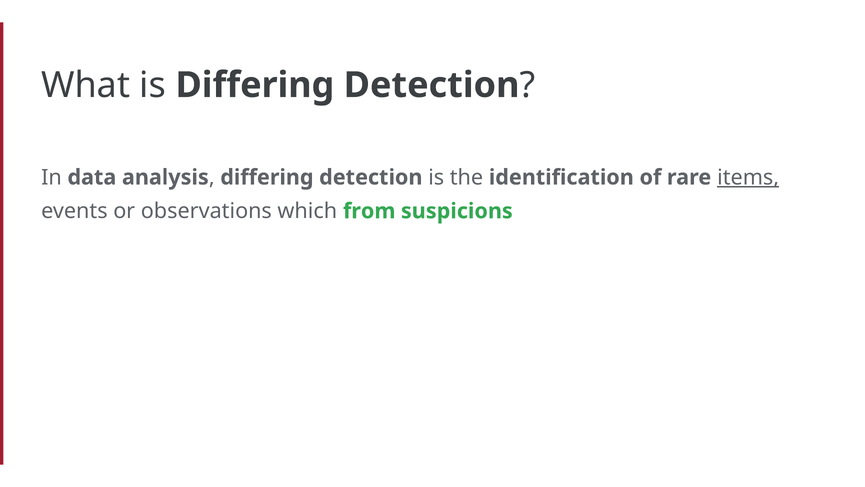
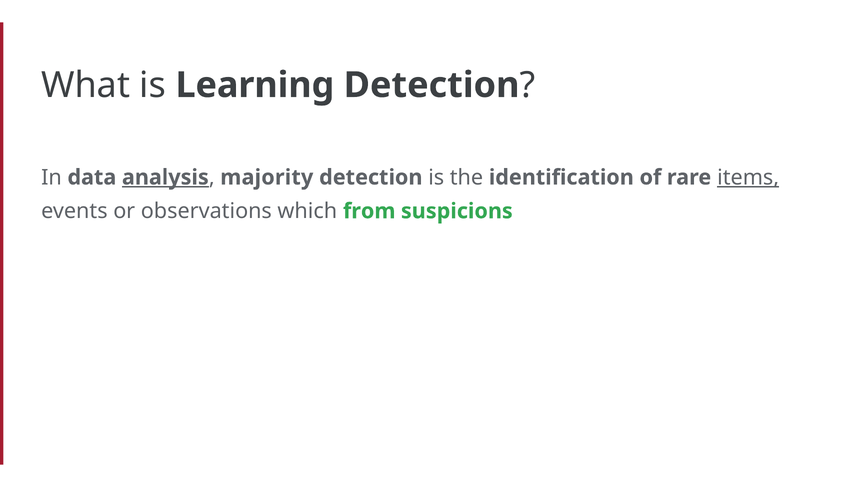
is Differing: Differing -> Learning
analysis underline: none -> present
differing at (267, 177): differing -> majority
